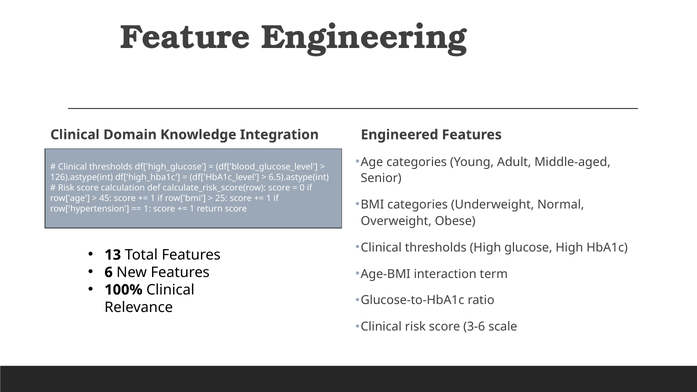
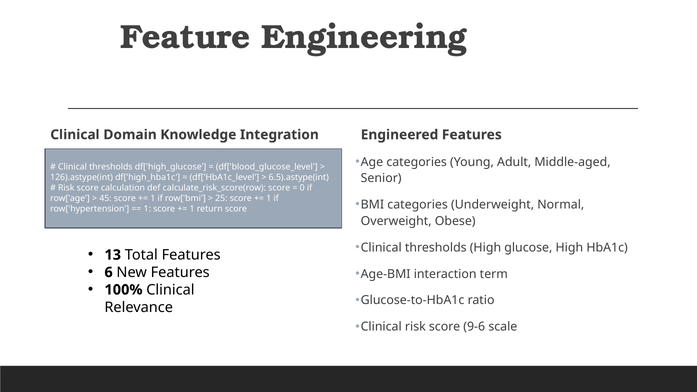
3-6: 3-6 -> 9-6
